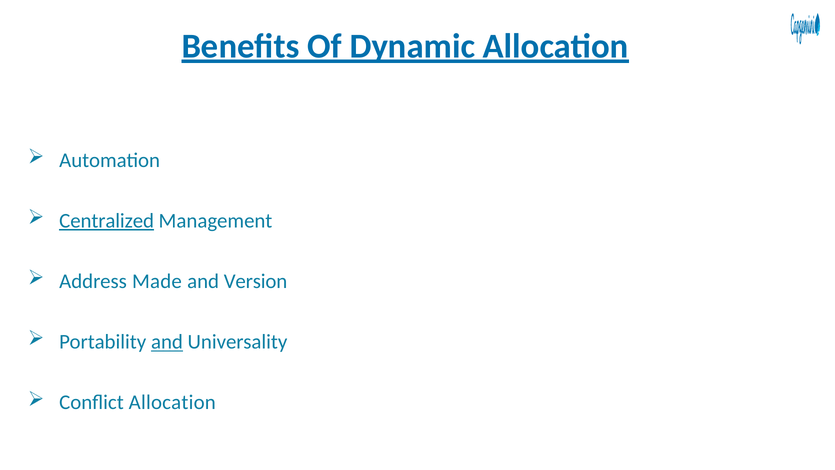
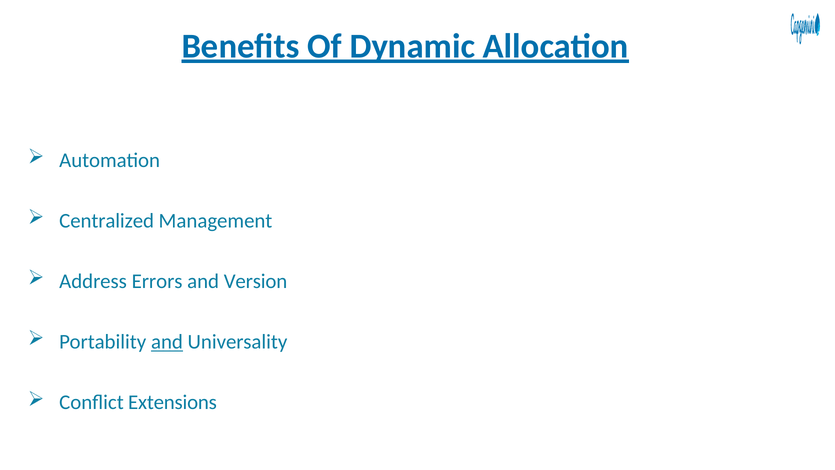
Centralized underline: present -> none
Made: Made -> Errors
Conflict Allocation: Allocation -> Extensions
